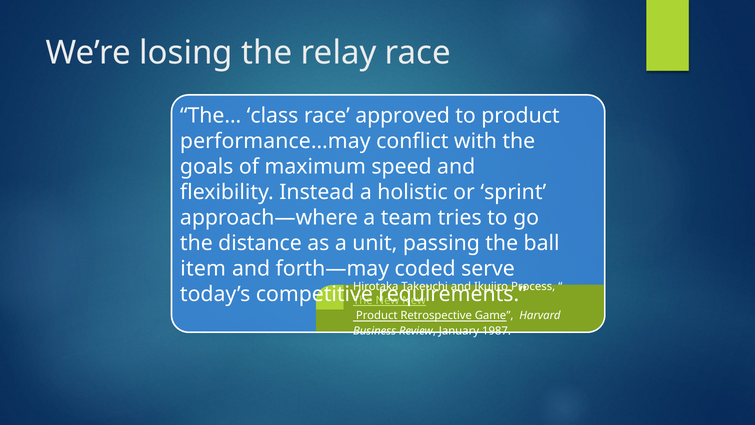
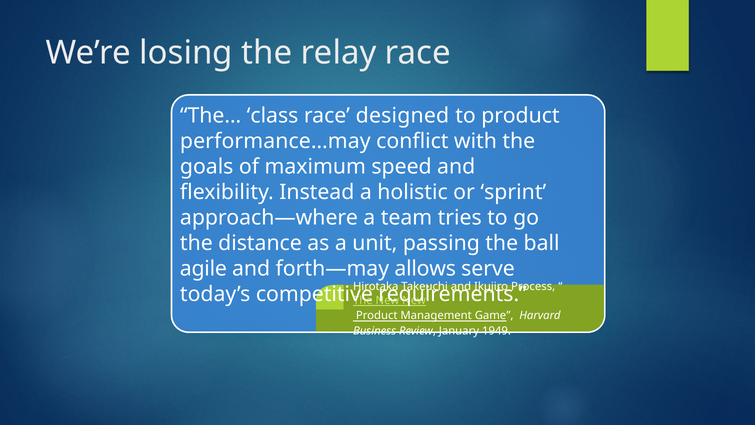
approved: approved -> designed
item: item -> agile
coded: coded -> allows
Retrospective: Retrospective -> Management
1987: 1987 -> 1949
